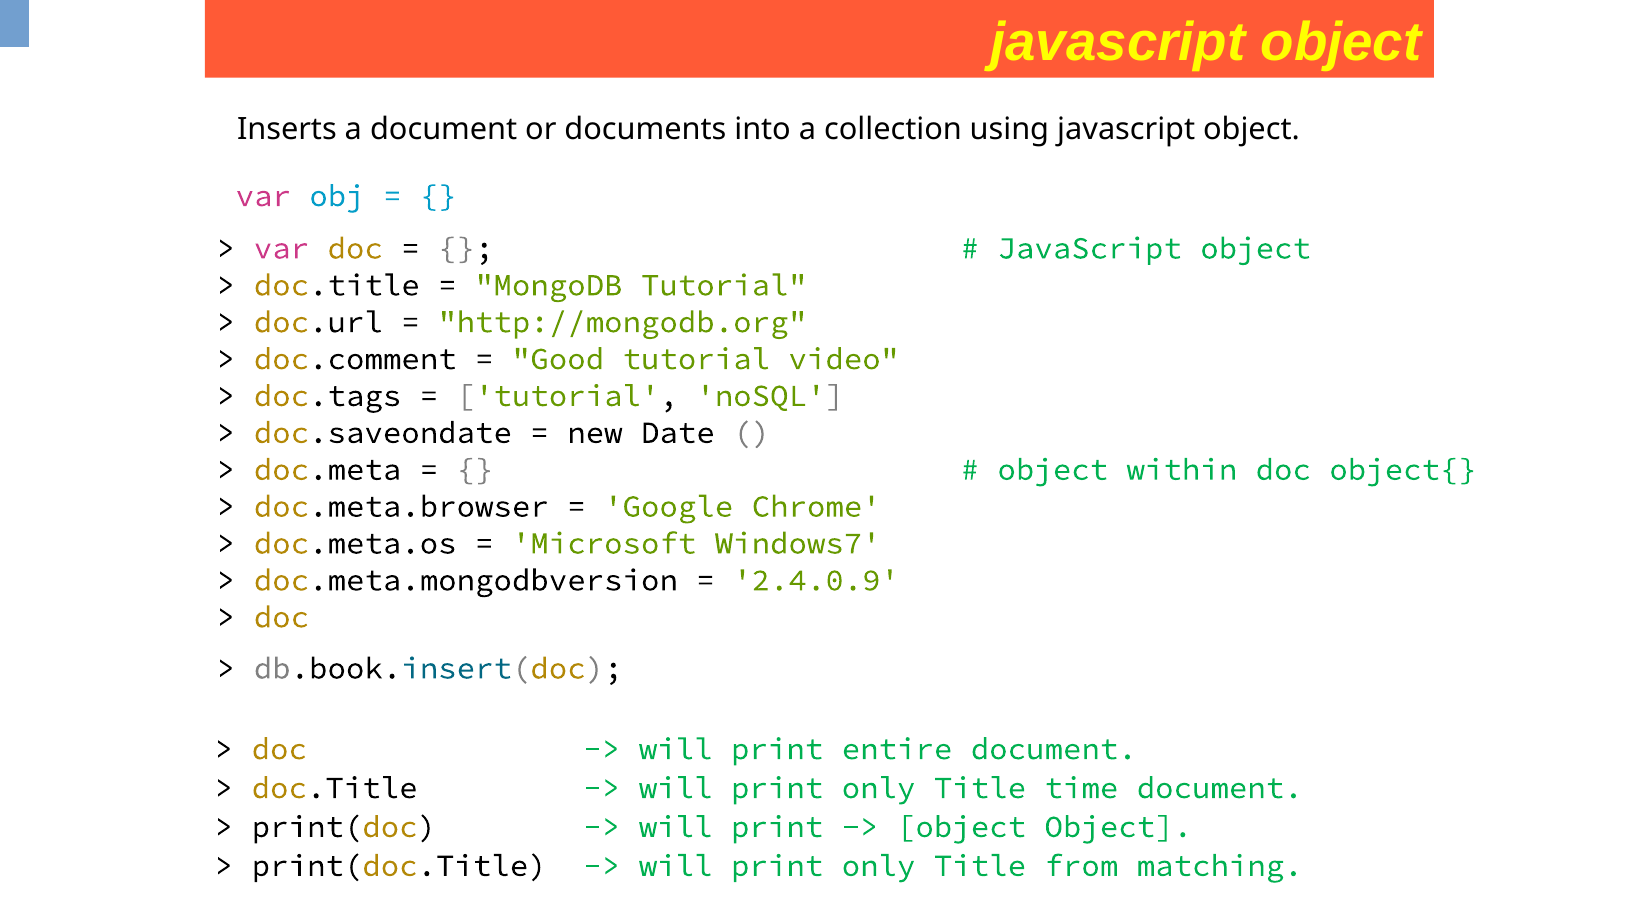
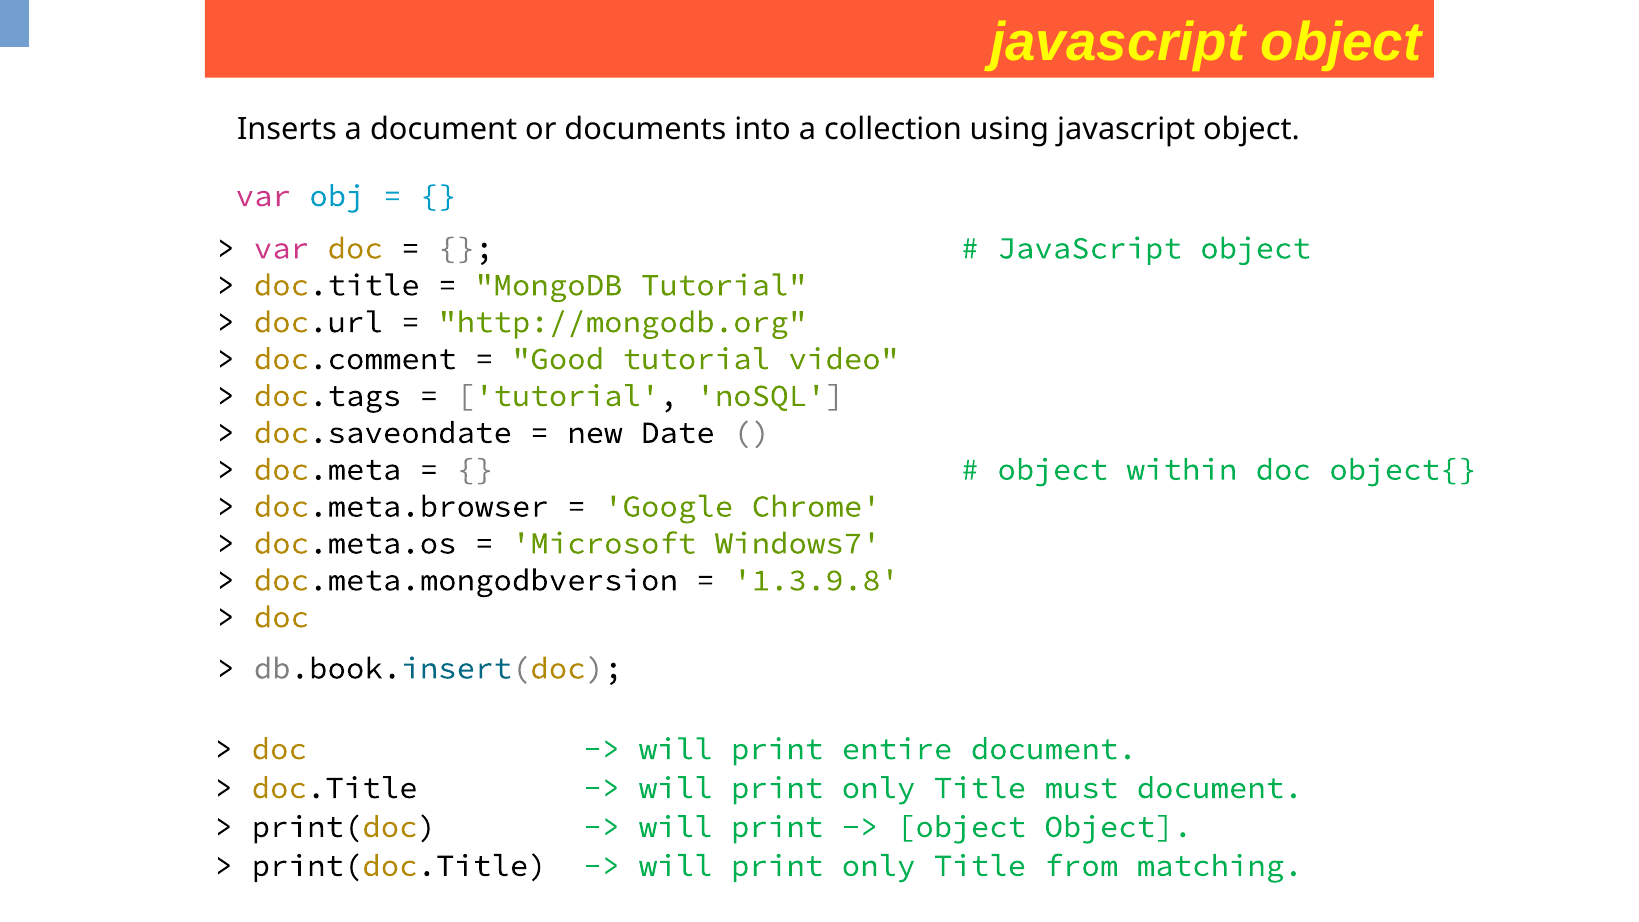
2.4.0.9: 2.4.0.9 -> 1.3.9.8
time: time -> must
